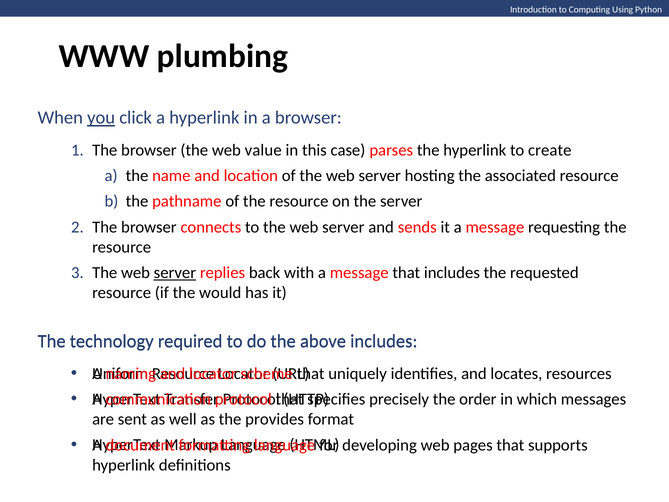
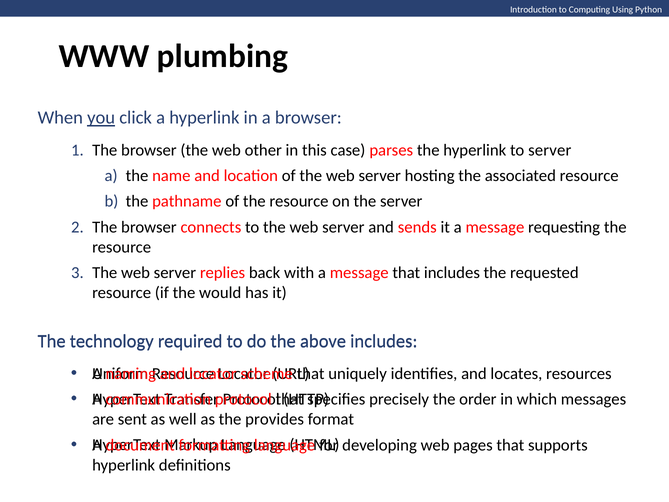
value: value -> other
to create: create -> server
server at (175, 273) underline: present -> none
